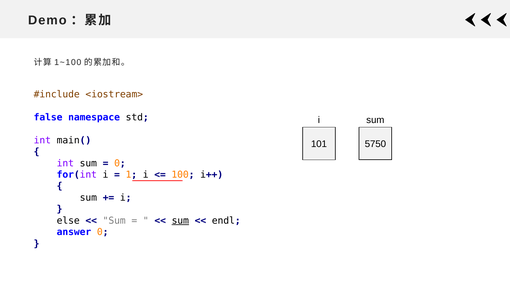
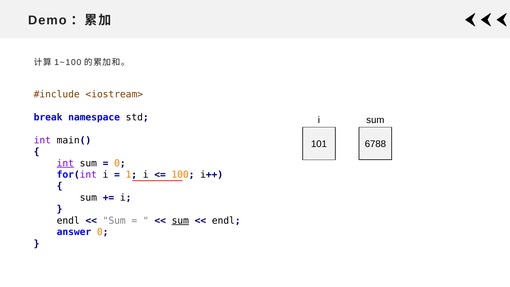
false: false -> break
5750: 5750 -> 6788
int at (65, 163) underline: none -> present
else at (68, 220): else -> endl
